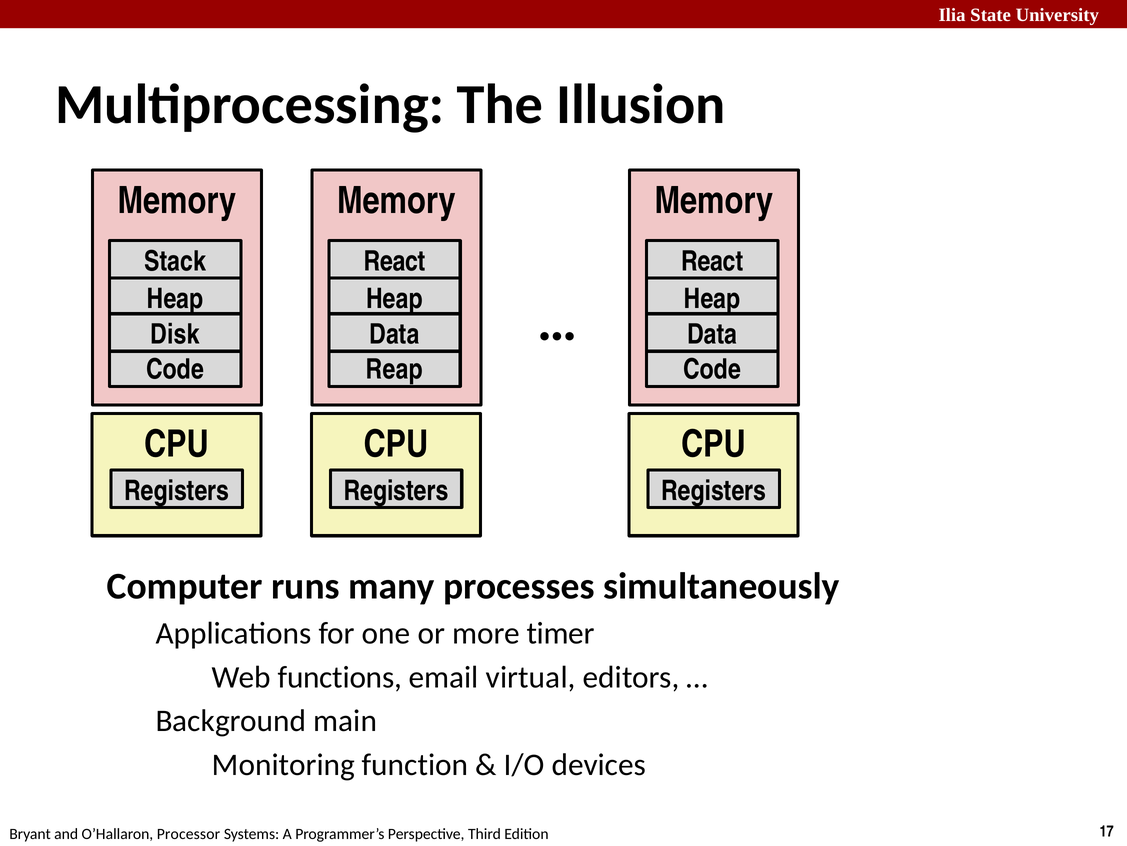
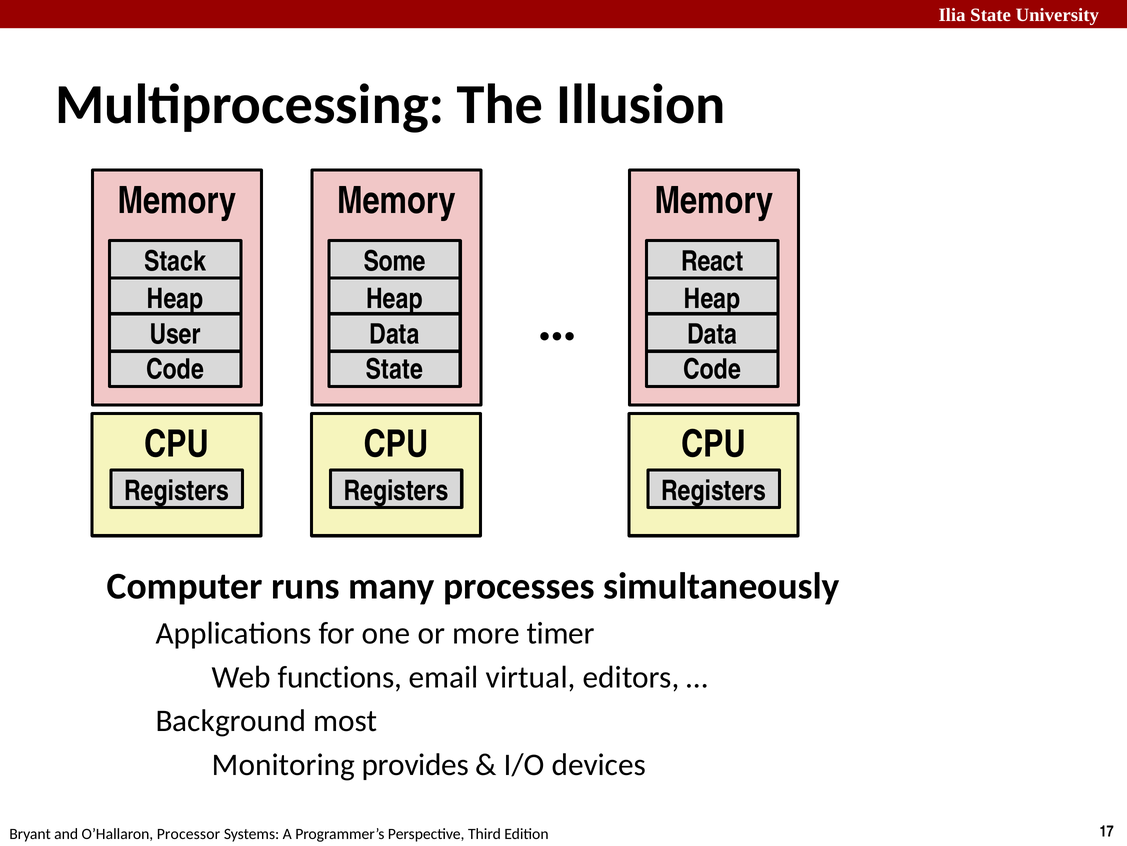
React at (395, 261): React -> Some
Disk: Disk -> User
Reap at (394, 369): Reap -> State
main: main -> most
function: function -> provides
